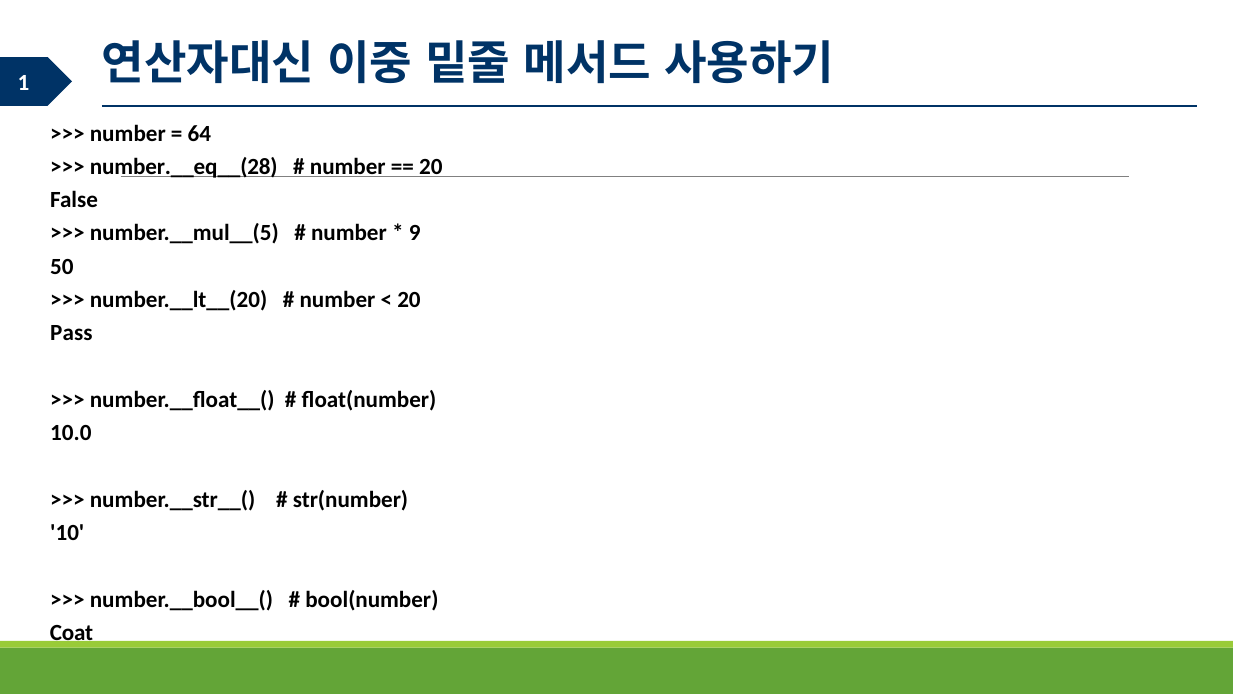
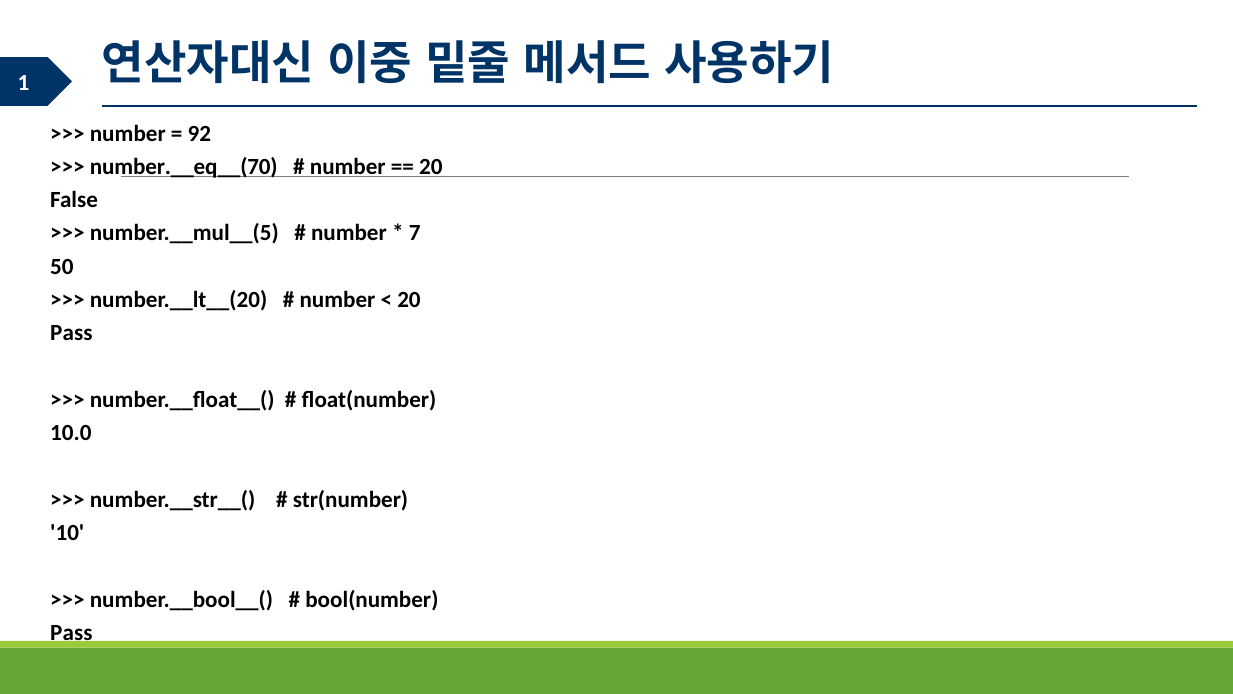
64: 64 -> 92
number.__eq__(28: number.__eq__(28 -> number.__eq__(70
9: 9 -> 7
Coat at (72, 632): Coat -> Pass
